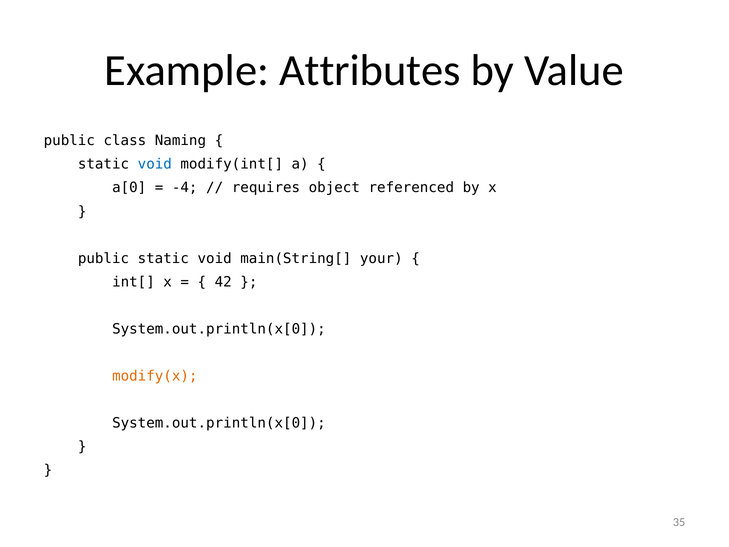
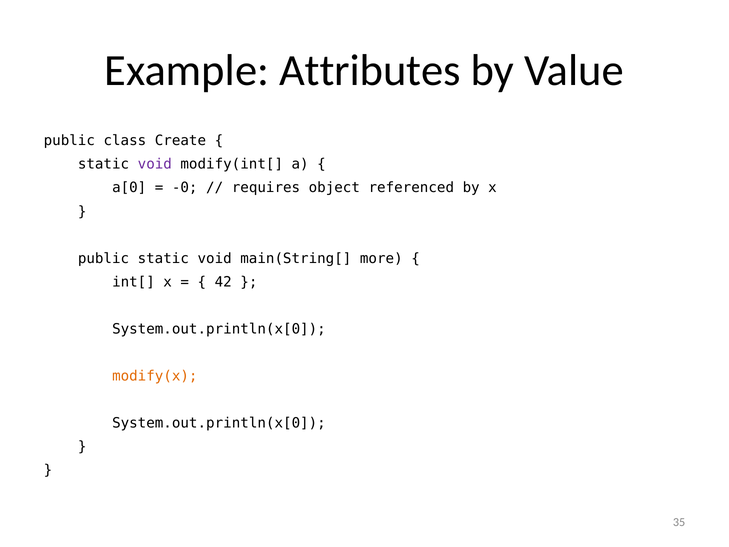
Naming: Naming -> Create
void at (155, 164) colour: blue -> purple
-4: -4 -> -0
your: your -> more
